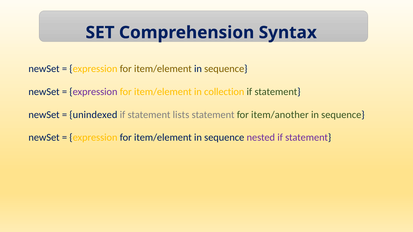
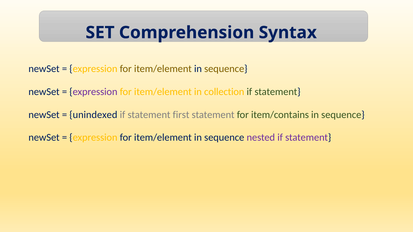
lists: lists -> first
item/another: item/another -> item/contains
